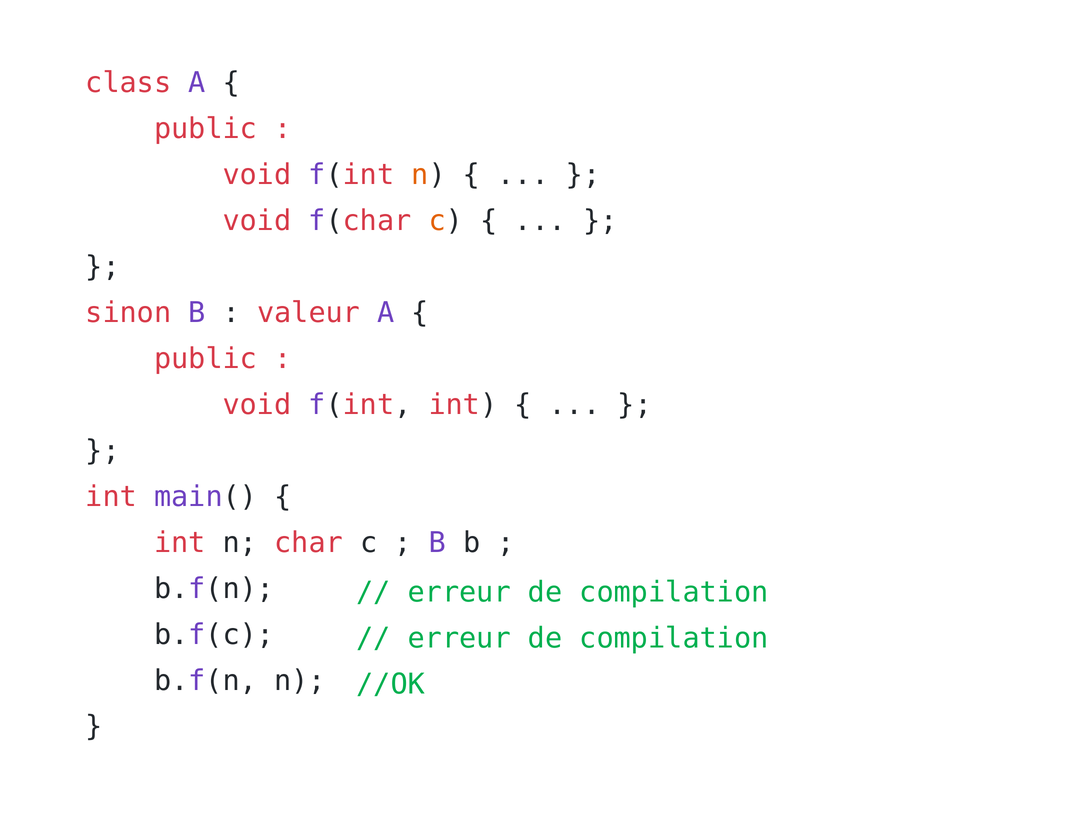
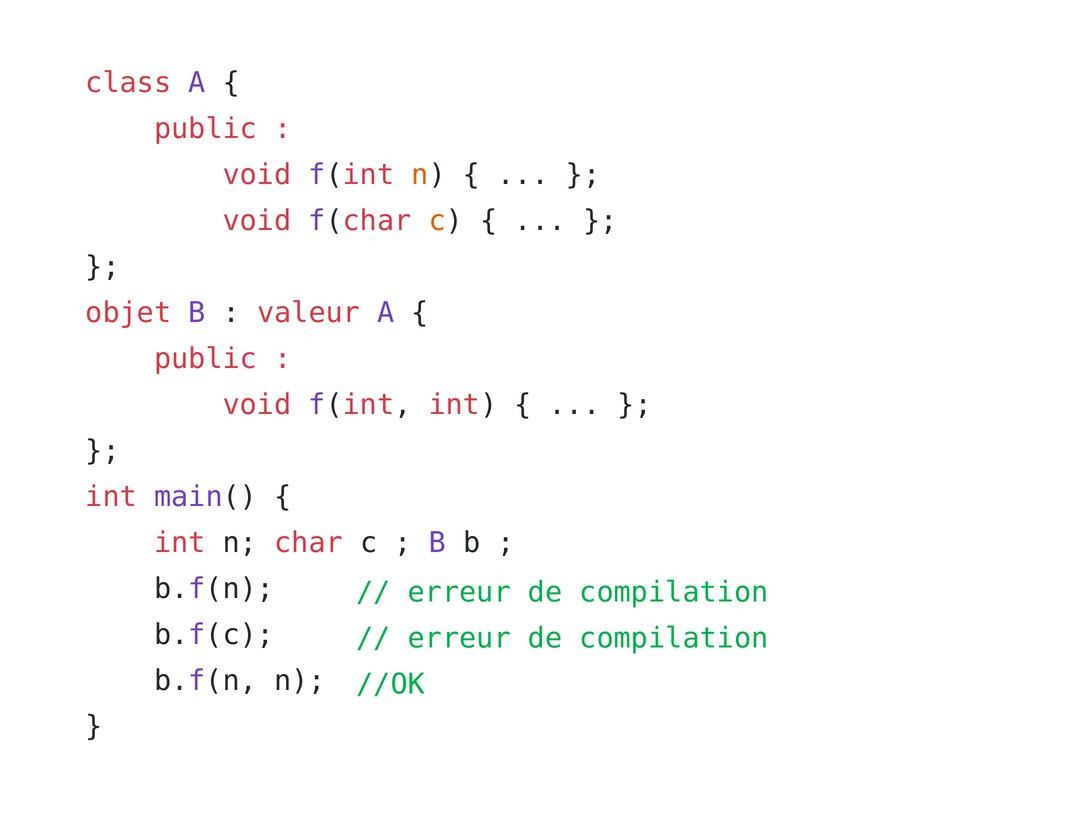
sinon: sinon -> objet
